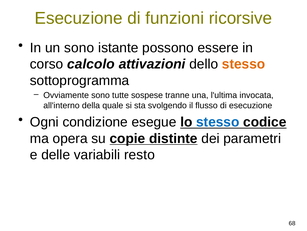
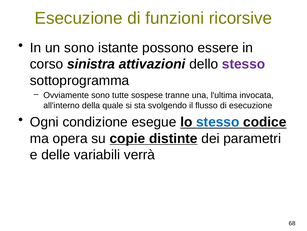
calcolo: calcolo -> sinistra
stesso at (244, 64) colour: orange -> purple
resto: resto -> verrà
